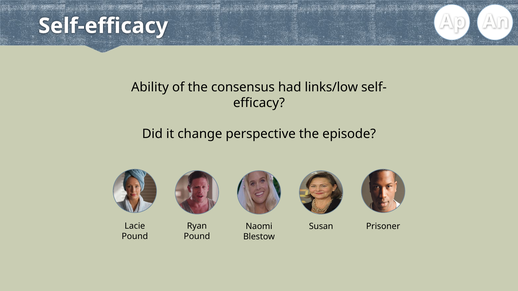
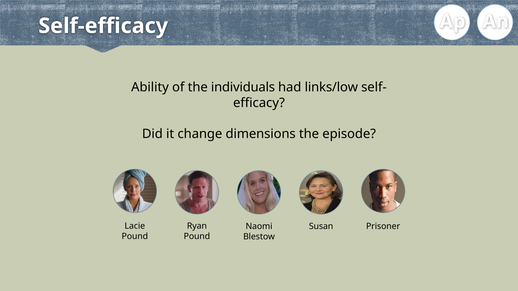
consensus: consensus -> individuals
perspective: perspective -> dimensions
